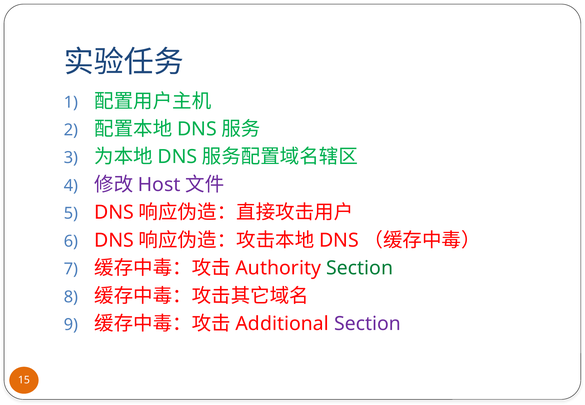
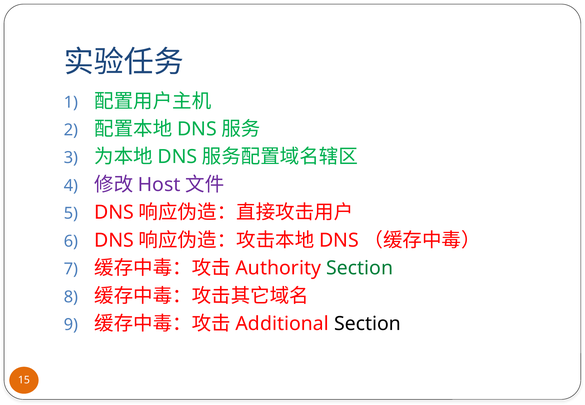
Section at (368, 324) colour: purple -> black
